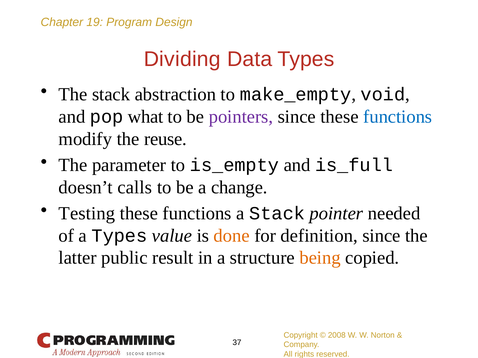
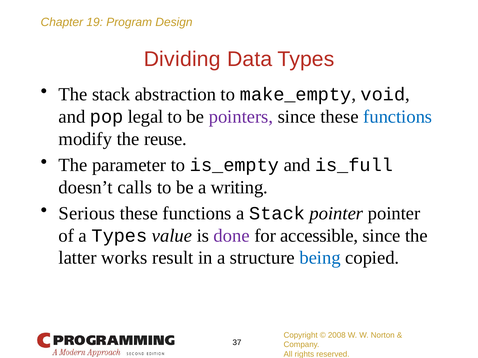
what: what -> legal
change: change -> writing
Testing: Testing -> Serious
pointer needed: needed -> pointer
done colour: orange -> purple
definition: definition -> accessible
public: public -> works
being colour: orange -> blue
